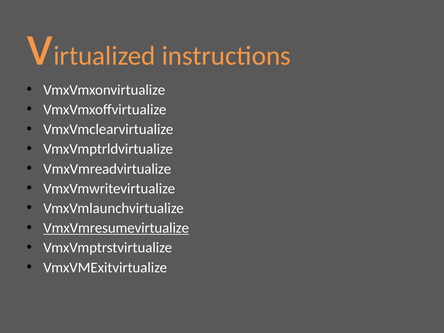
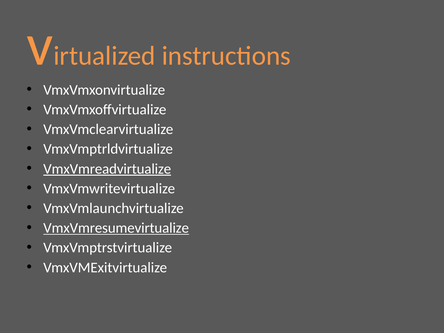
VmxVmreadvirtualize underline: none -> present
